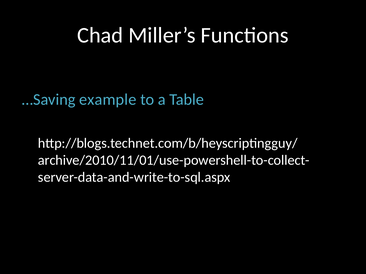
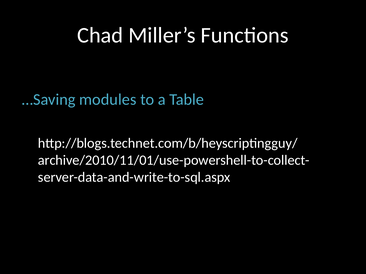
example: example -> modules
